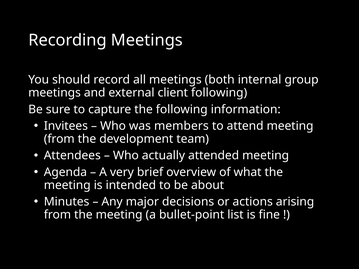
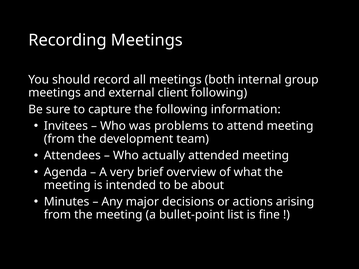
members: members -> problems
